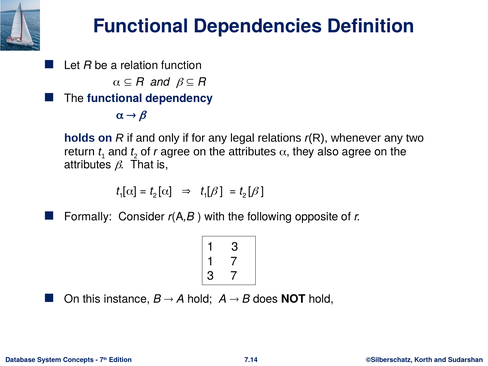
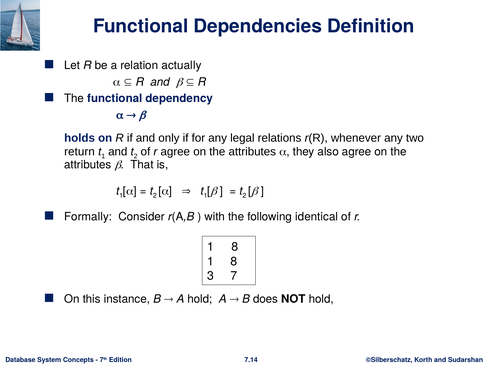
function: function -> actually
opposite: opposite -> identical
3 at (235, 247): 3 -> 8
7 at (234, 261): 7 -> 8
